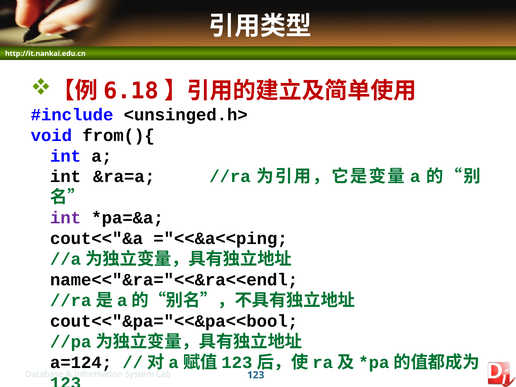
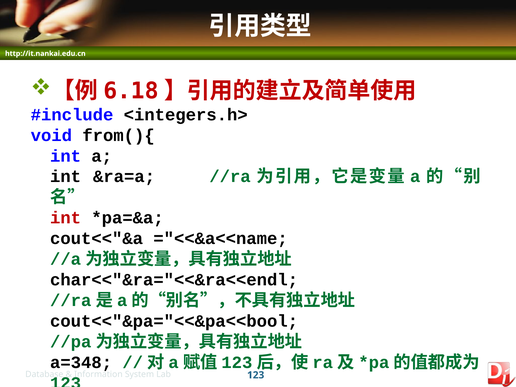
<unsinged.h>: <unsinged.h> -> <integers.h>
int at (66, 218) colour: purple -> red
="<<&a<<ping: ="<<&a<<ping -> ="<<&a<<name
name<<"&ra="<<&ra<<endl: name<<"&ra="<<&ra<<endl -> char<<"&ra="<<&ra<<endl
a=124: a=124 -> a=348
